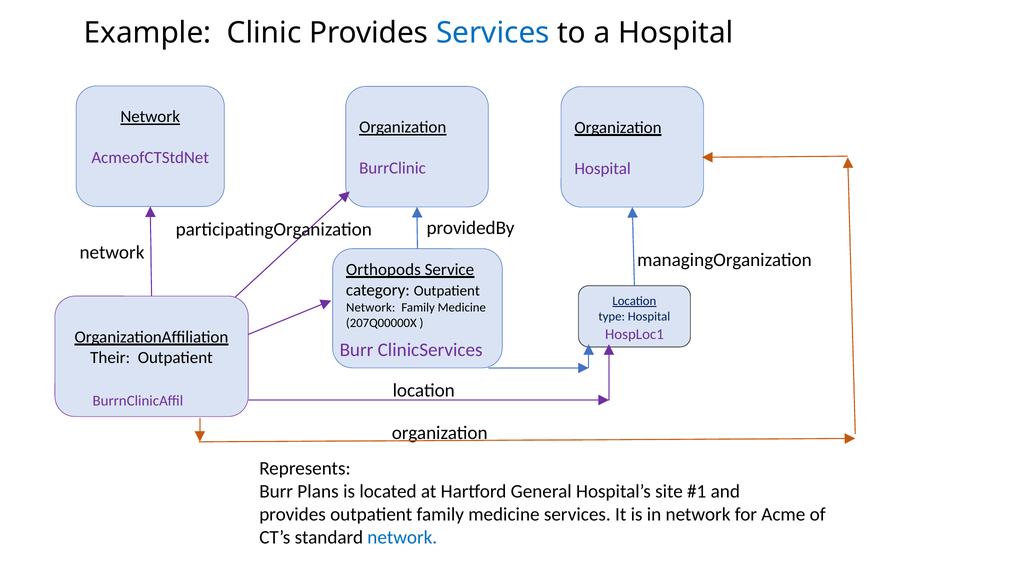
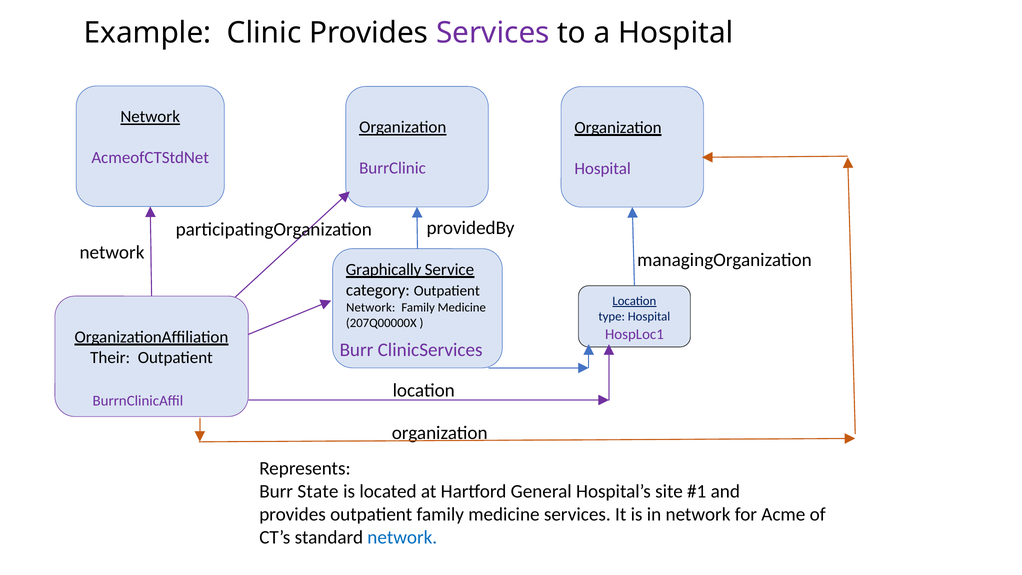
Services at (493, 33) colour: blue -> purple
Orthopods: Orthopods -> Graphically
Plans: Plans -> State
